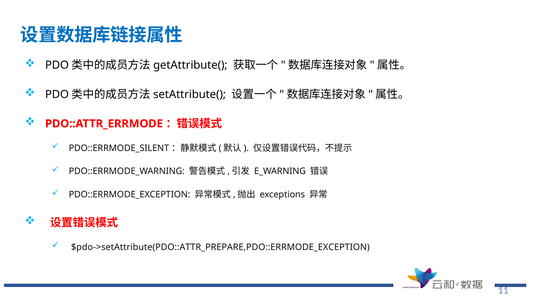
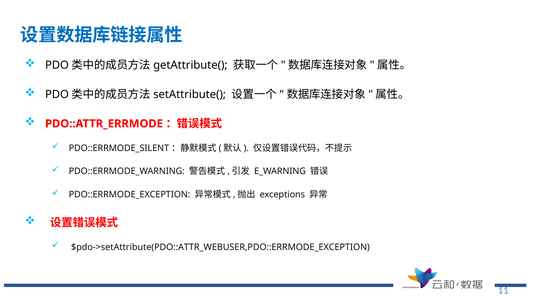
$pdo->setAttribute(PDO::ATTR_PREPARE,PDO::ERRMODE_EXCEPTION: $pdo->setAttribute(PDO::ATTR_PREPARE,PDO::ERRMODE_EXCEPTION -> $pdo->setAttribute(PDO::ATTR_WEBUSER,PDO::ERRMODE_EXCEPTION
